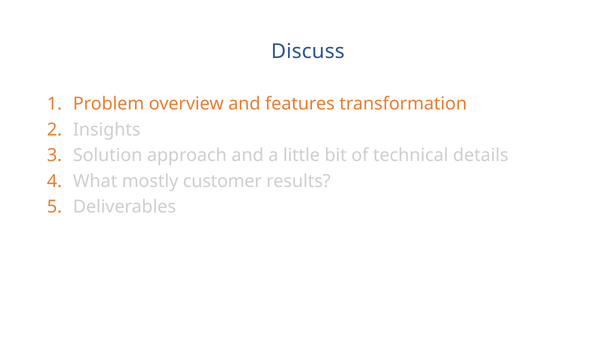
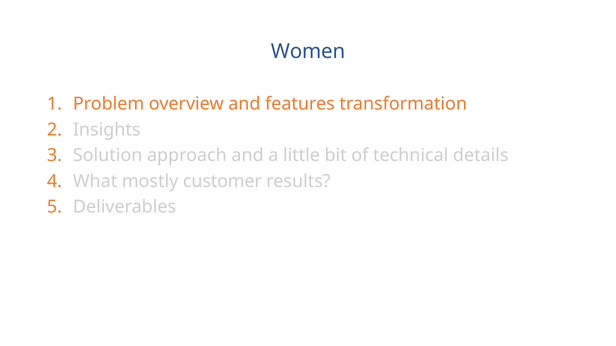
Discuss: Discuss -> Women
